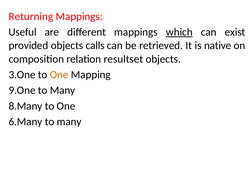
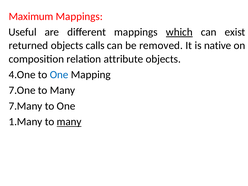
Returning: Returning -> Maximum
provided: provided -> returned
retrieved: retrieved -> removed
resultset: resultset -> attribute
3.One: 3.One -> 4.One
One at (59, 75) colour: orange -> blue
9.One: 9.One -> 7.One
8.Many: 8.Many -> 7.Many
6.Many: 6.Many -> 1.Many
many at (69, 122) underline: none -> present
